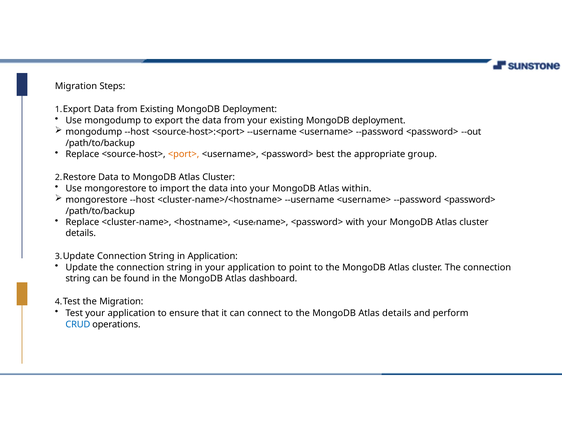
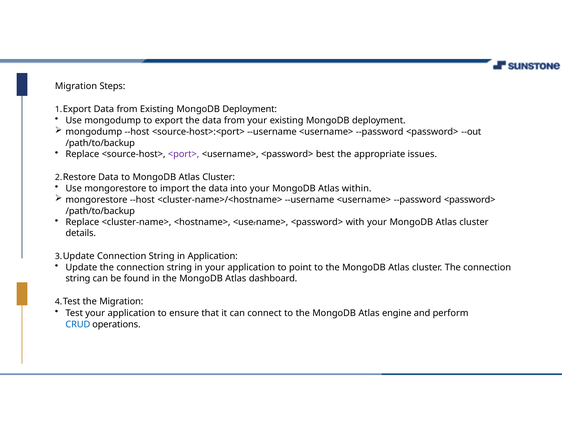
<port> colour: orange -> purple
group: group -> issues
Atlas details: details -> engine
